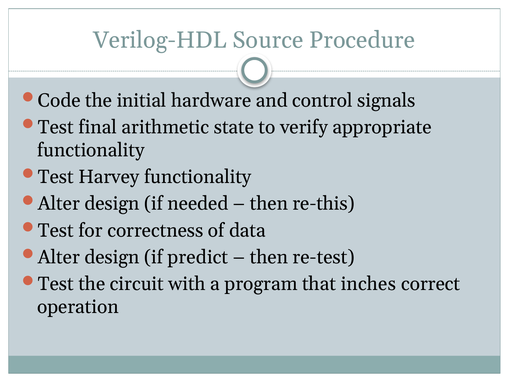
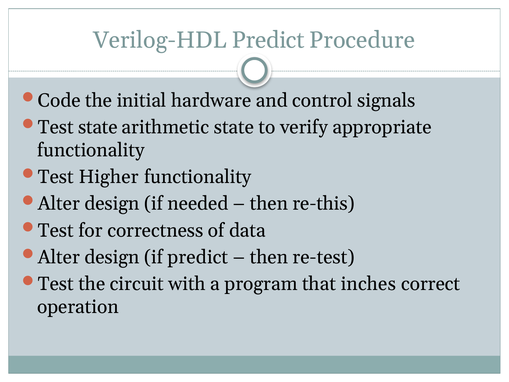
Verilog-HDL Source: Source -> Predict
Test final: final -> state
Harvey: Harvey -> Higher
